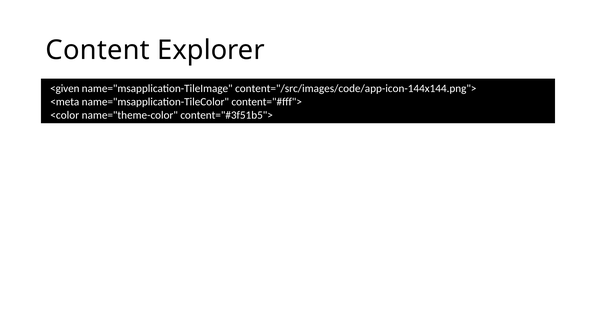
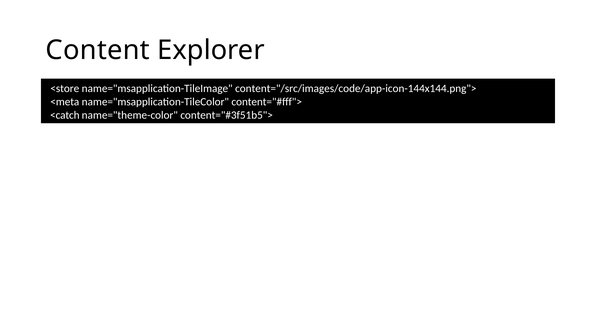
<given: <given -> <store
<color: <color -> <catch
